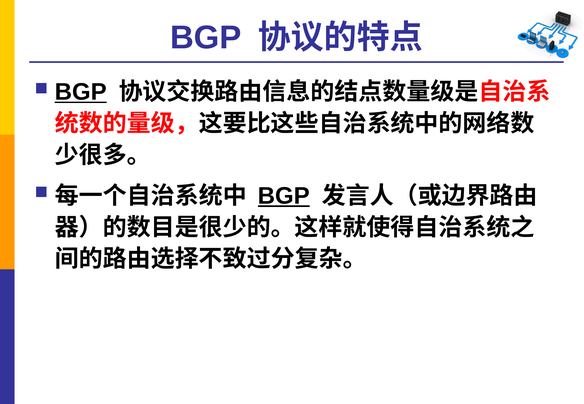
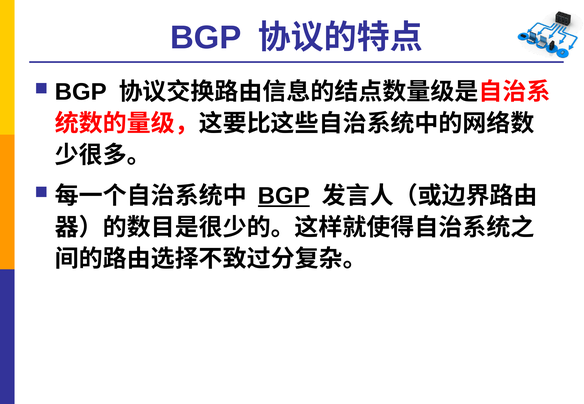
BGP at (81, 92) underline: present -> none
